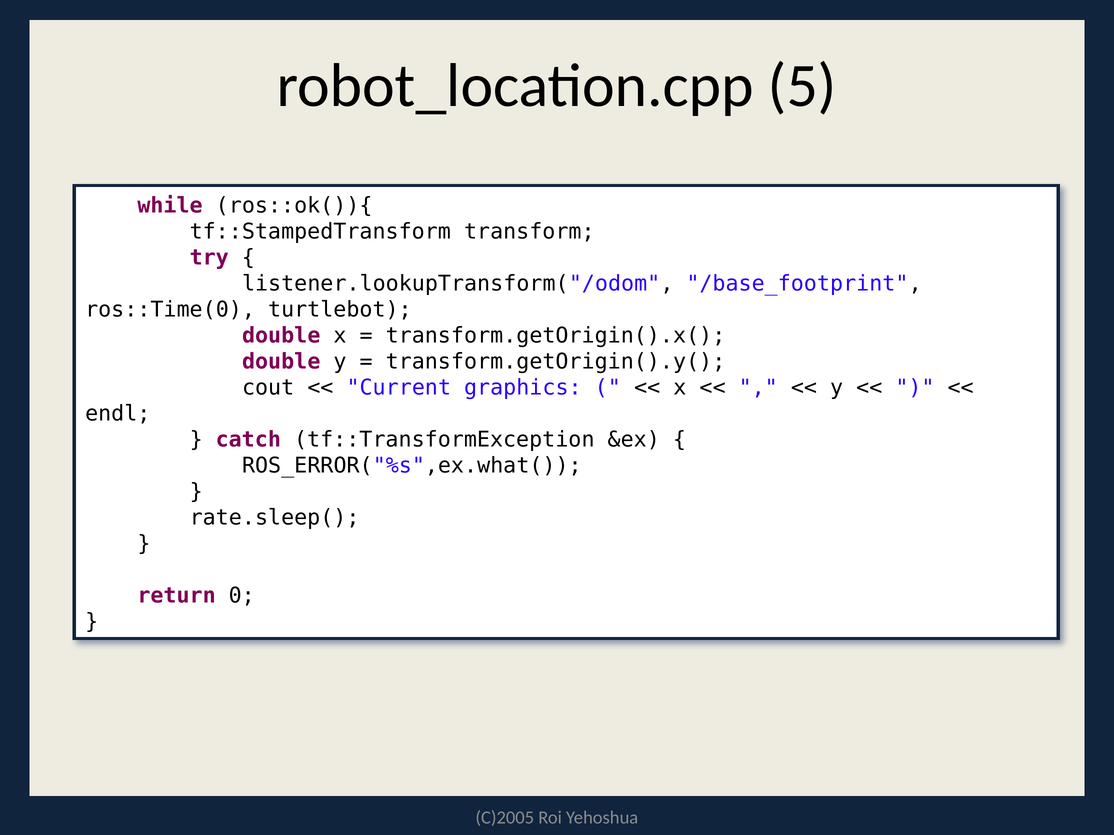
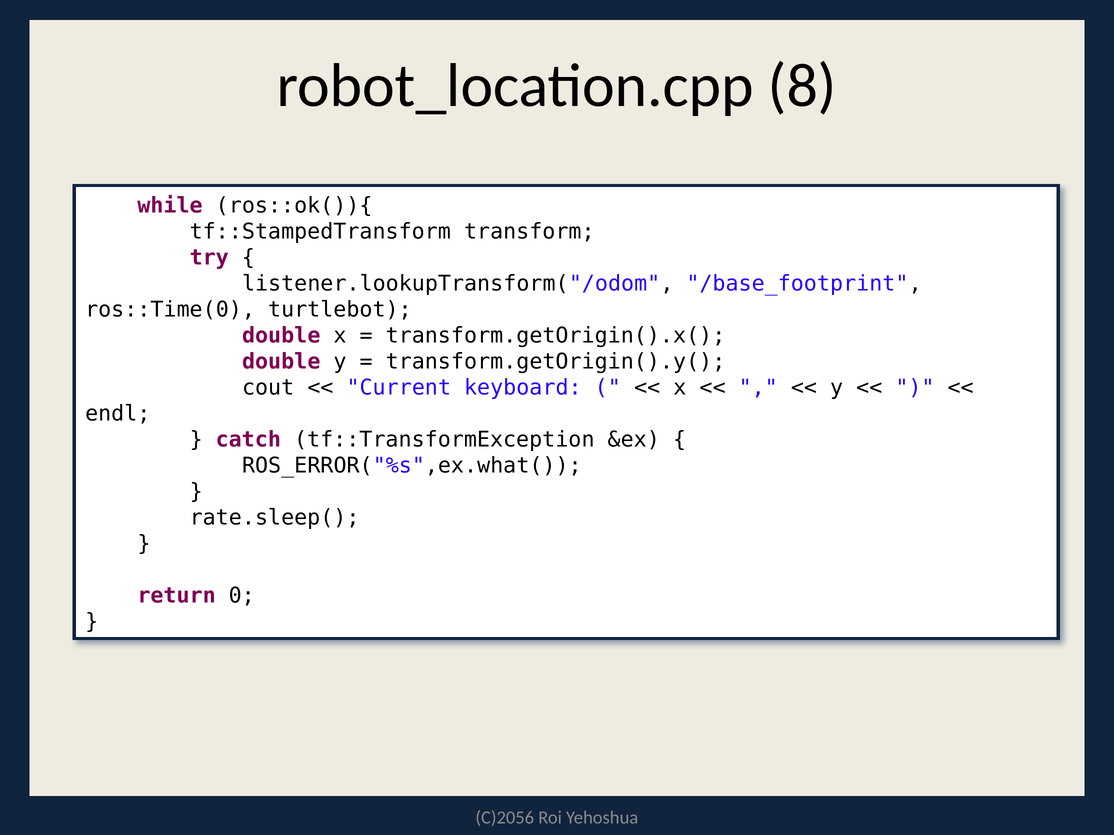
5: 5 -> 8
graphics: graphics -> keyboard
C)2005: C)2005 -> C)2056
